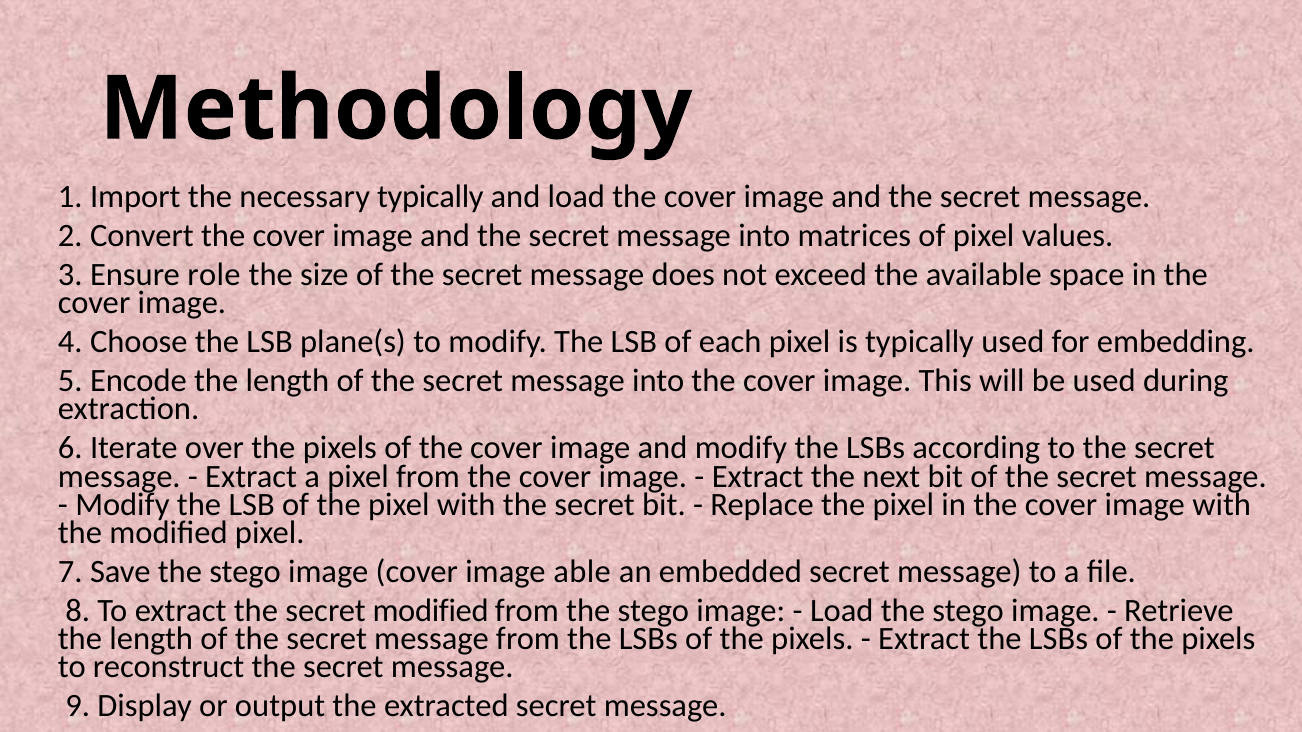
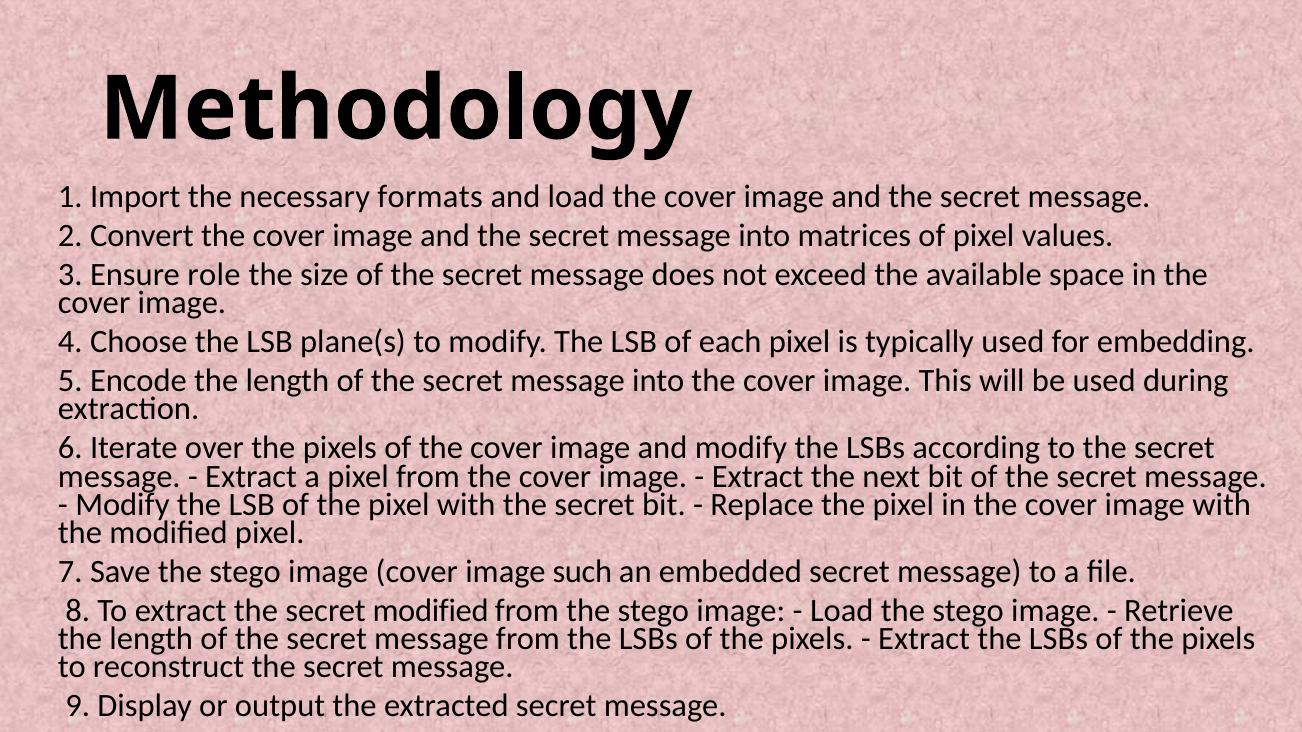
necessary typically: typically -> formats
able: able -> such
